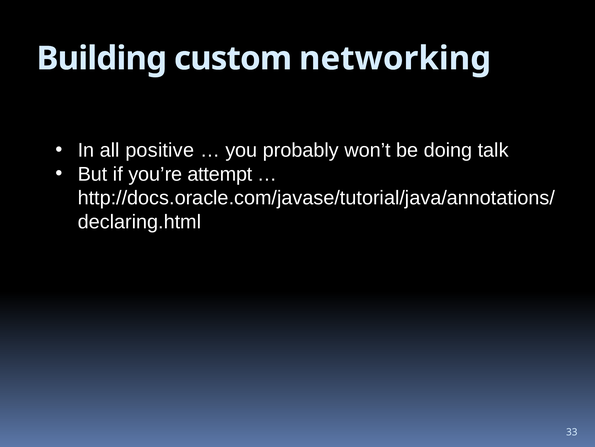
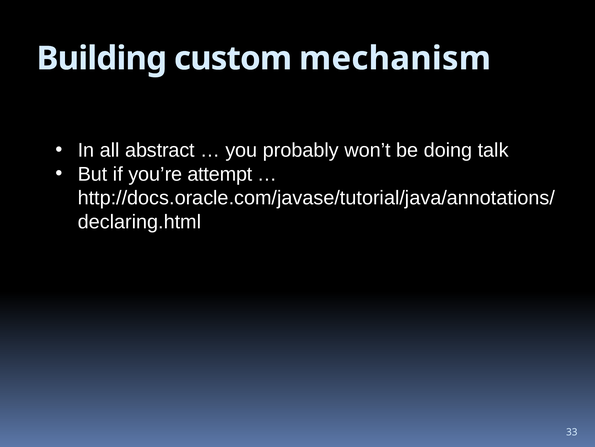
networking: networking -> mechanism
positive: positive -> abstract
